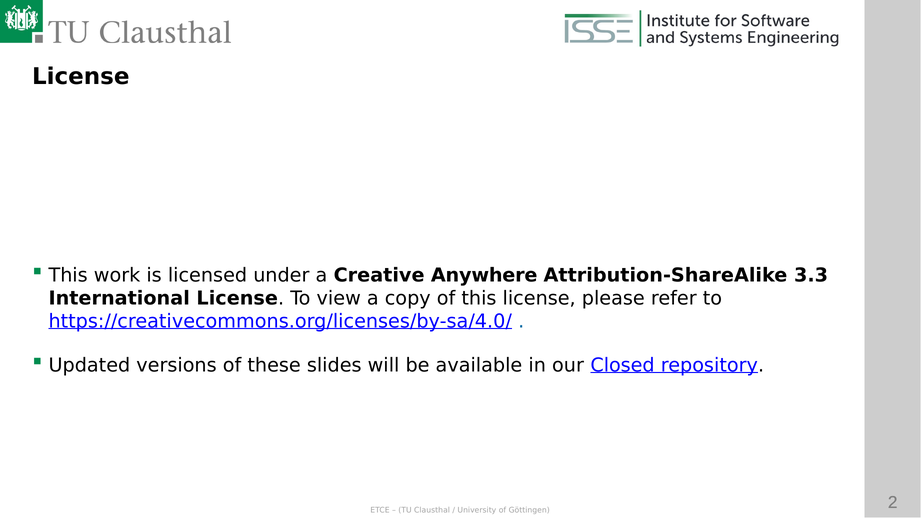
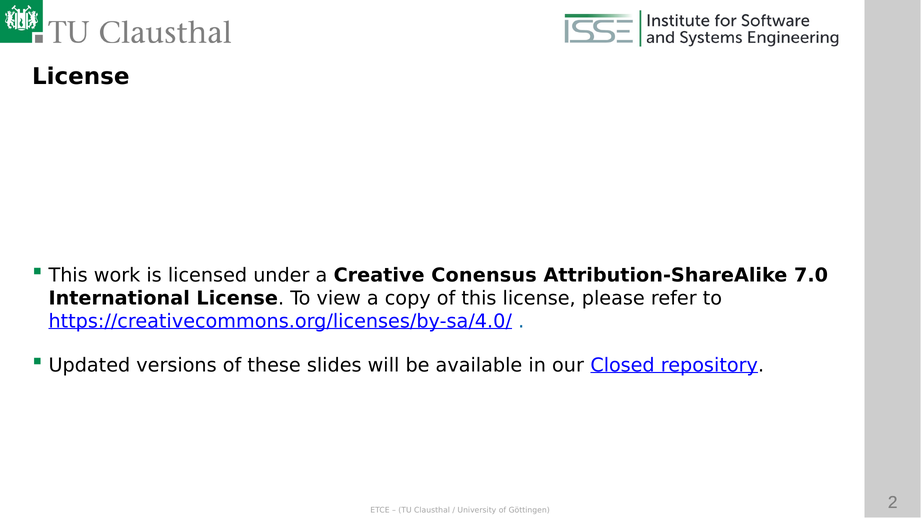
Anywhere: Anywhere -> Conensus
3.3: 3.3 -> 7.0
